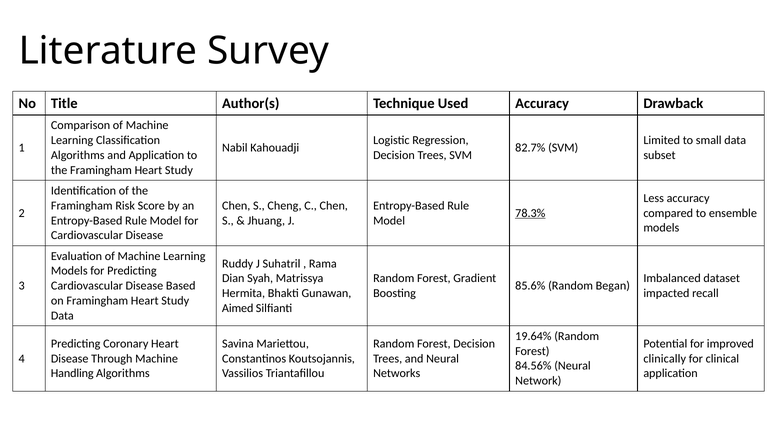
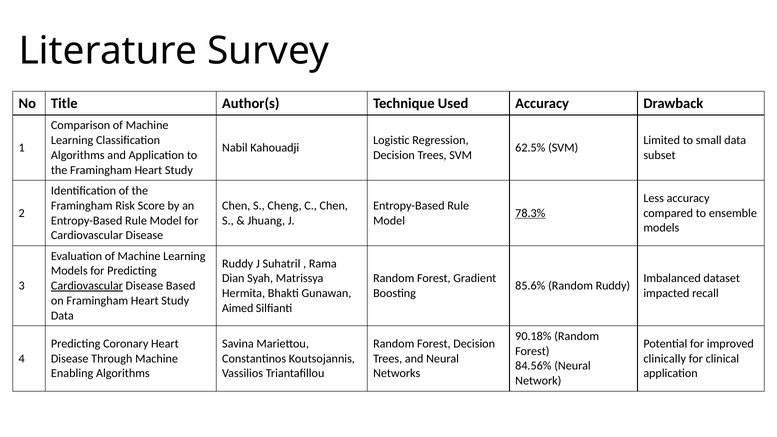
82.7%: 82.7% -> 62.5%
Cardiovascular at (87, 286) underline: none -> present
Random Began: Began -> Ruddy
19.64%: 19.64% -> 90.18%
Handling: Handling -> Enabling
